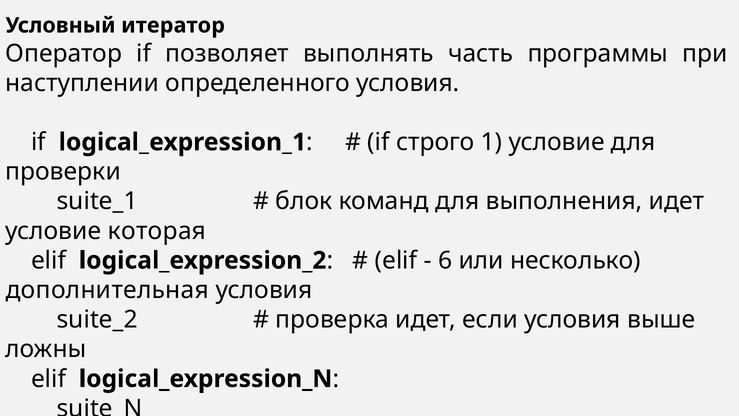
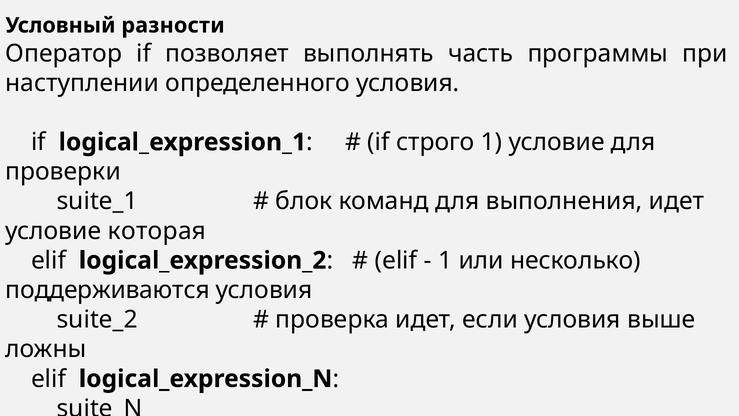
итератор: итератор -> разности
6 at (445, 260): 6 -> 1
дополнительная: дополнительная -> поддерживаются
